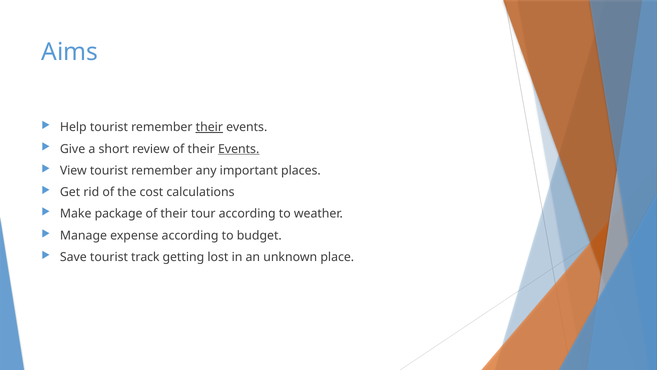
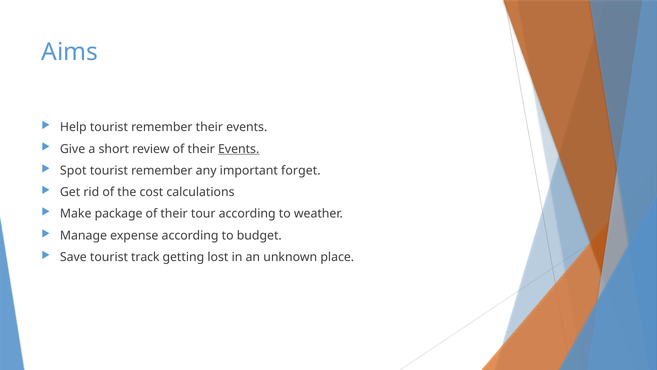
their at (209, 127) underline: present -> none
View: View -> Spot
places: places -> forget
